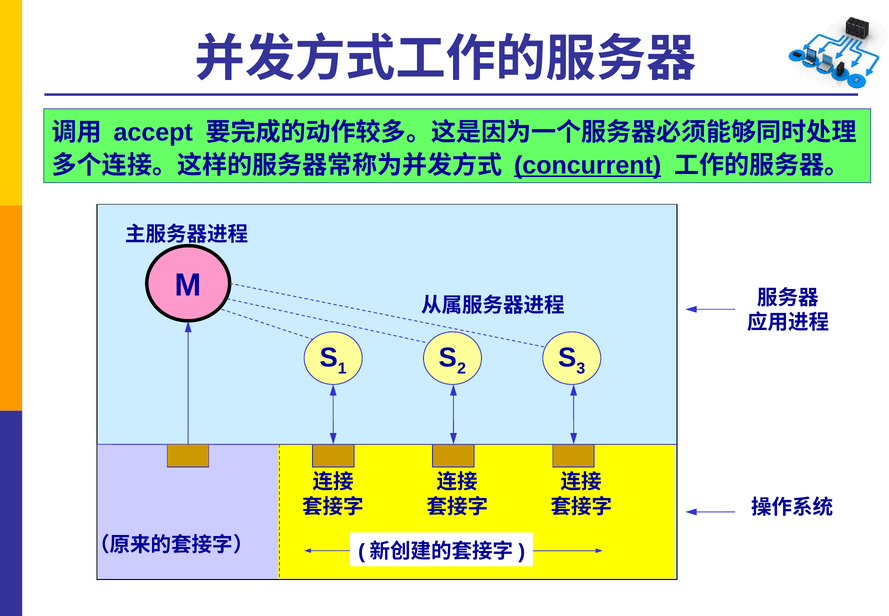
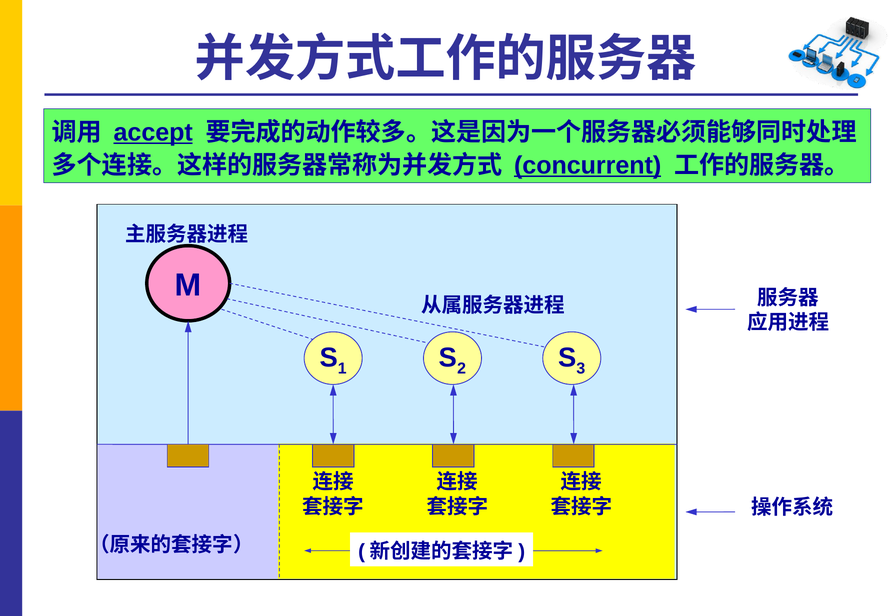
accept underline: none -> present
